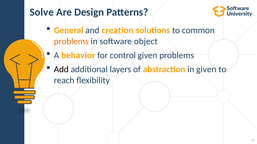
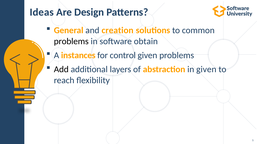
Solve: Solve -> Ideas
problems at (71, 41) colour: orange -> black
object: object -> obtain
behavior: behavior -> instances
